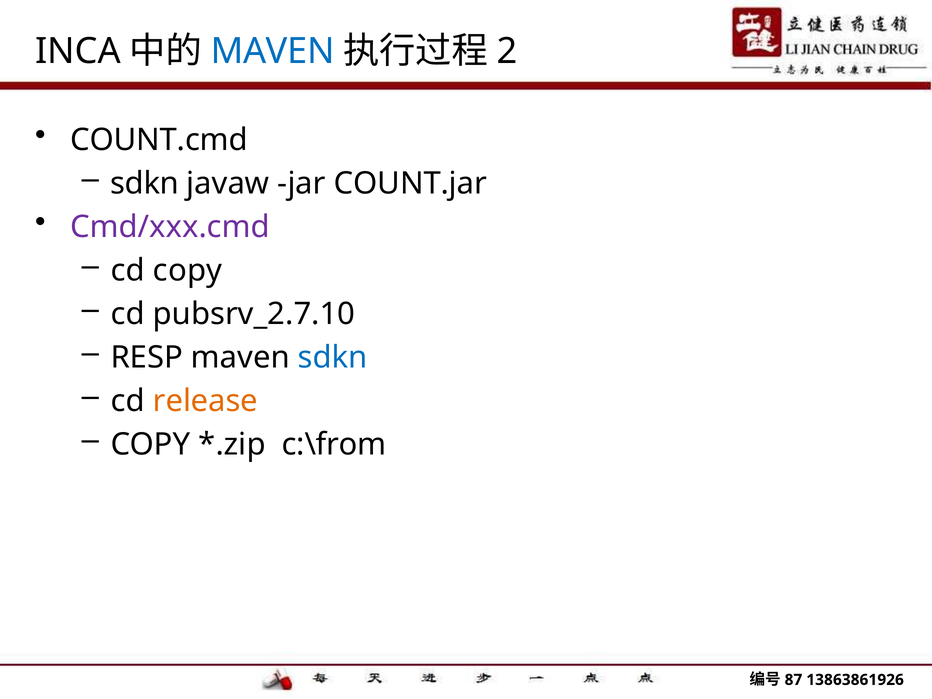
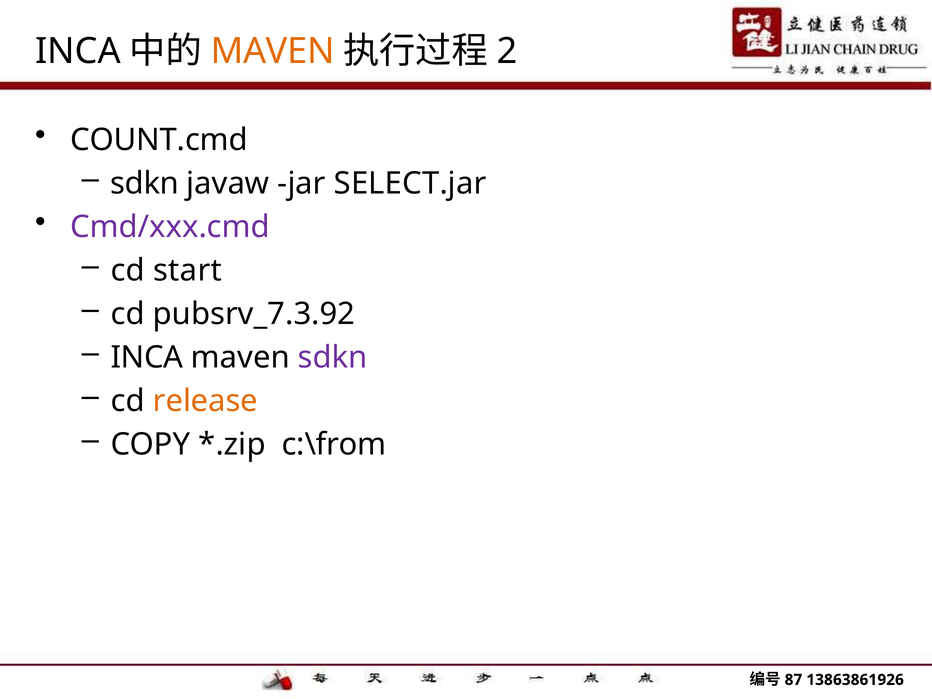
MAVEN at (273, 51) colour: blue -> orange
COUNT.jar: COUNT.jar -> SELECT.jar
cd copy: copy -> start
pubsrv_2.7.10: pubsrv_2.7.10 -> pubsrv_7.3.92
RESP at (147, 358): RESP -> INCA
sdkn at (333, 358) colour: blue -> purple
